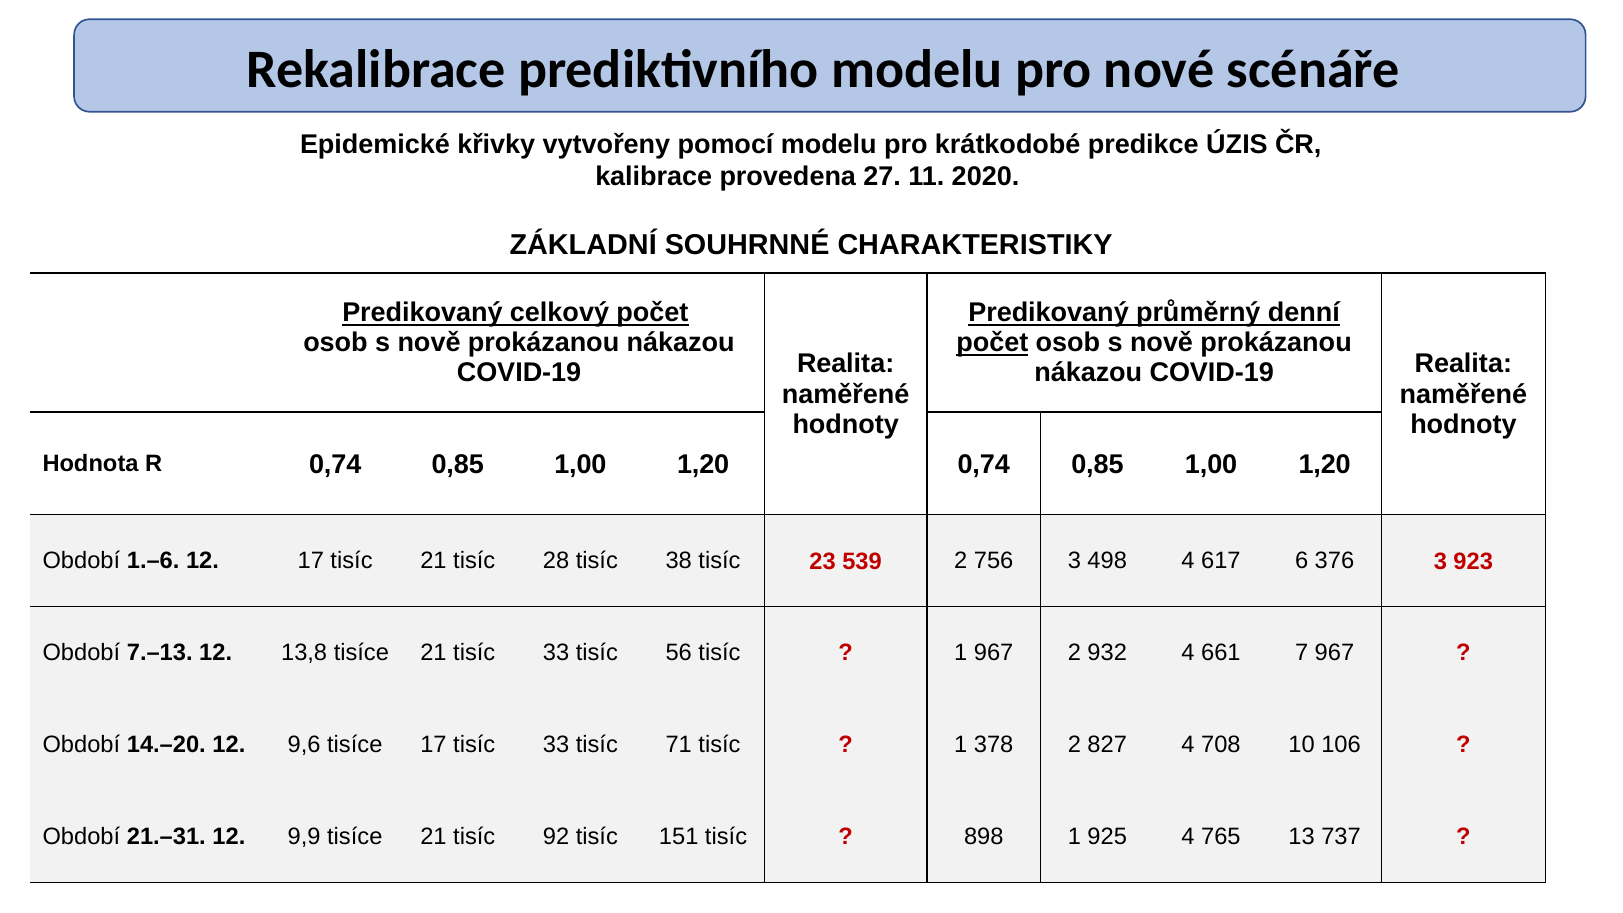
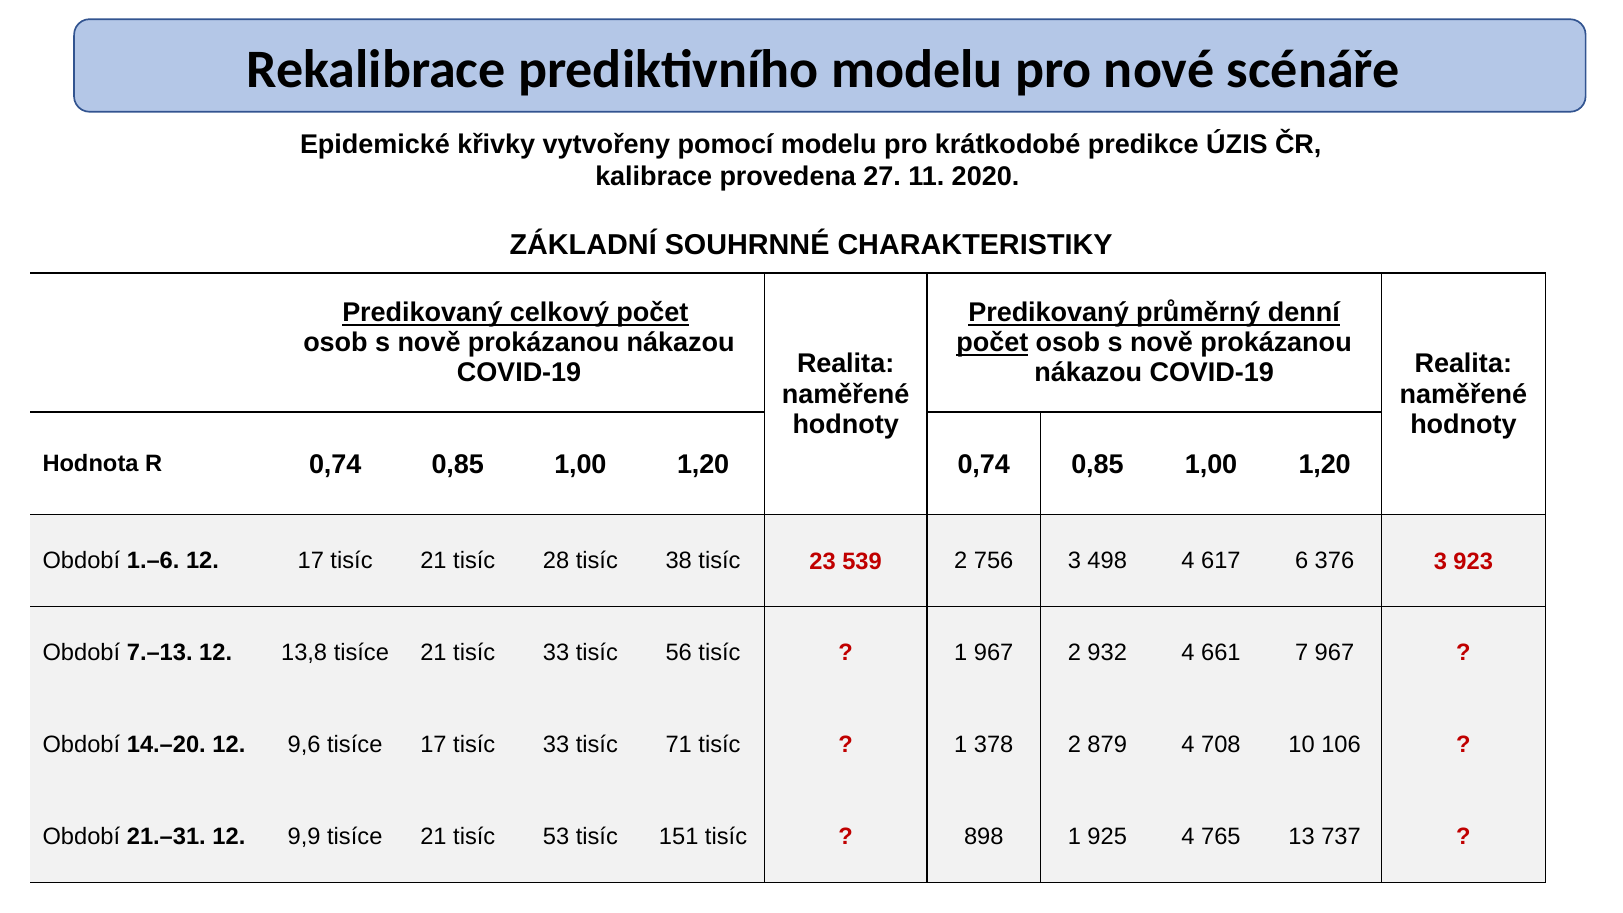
827: 827 -> 879
92: 92 -> 53
